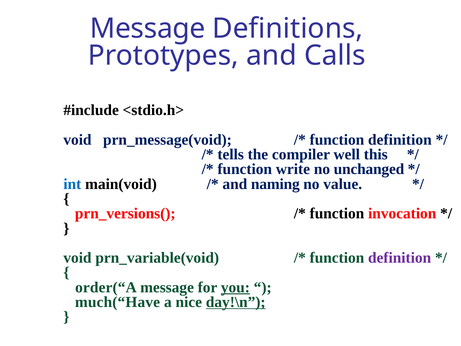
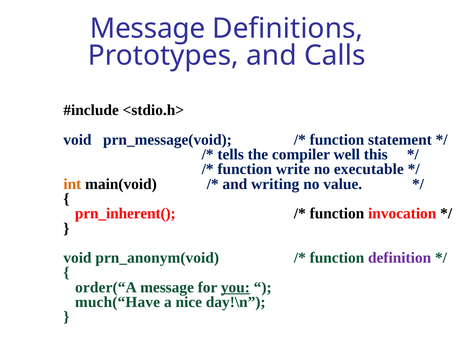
definition at (400, 140): definition -> statement
unchanged: unchanged -> executable
int colour: blue -> orange
naming: naming -> writing
prn_versions(: prn_versions( -> prn_inherent(
prn_variable(void: prn_variable(void -> prn_anonym(void
day!\n underline: present -> none
